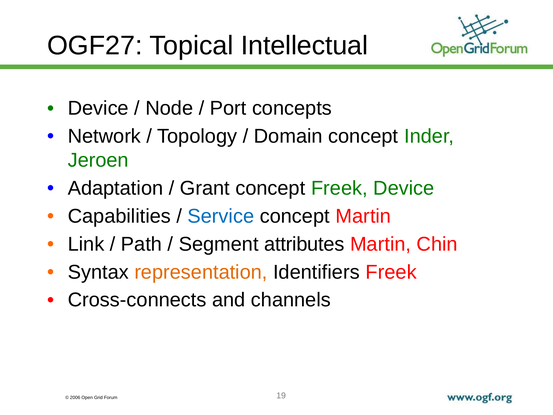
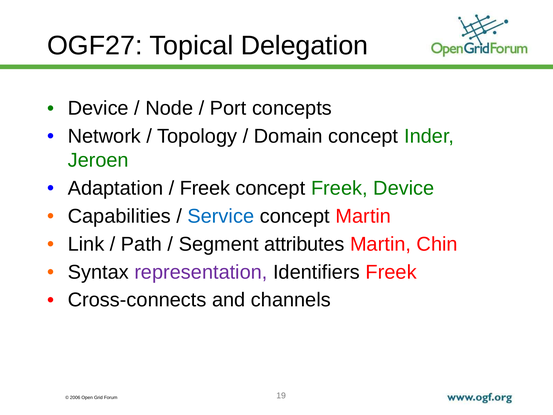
Intellectual: Intellectual -> Delegation
Grant at (205, 188): Grant -> Freek
representation colour: orange -> purple
